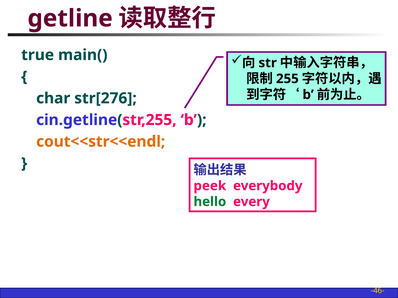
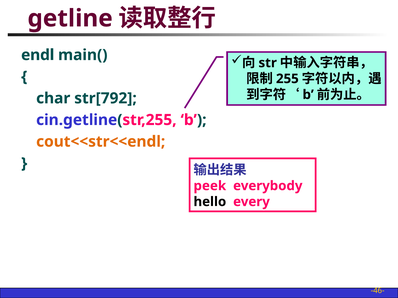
true: true -> endl
str[276: str[276 -> str[792
hello colour: green -> black
